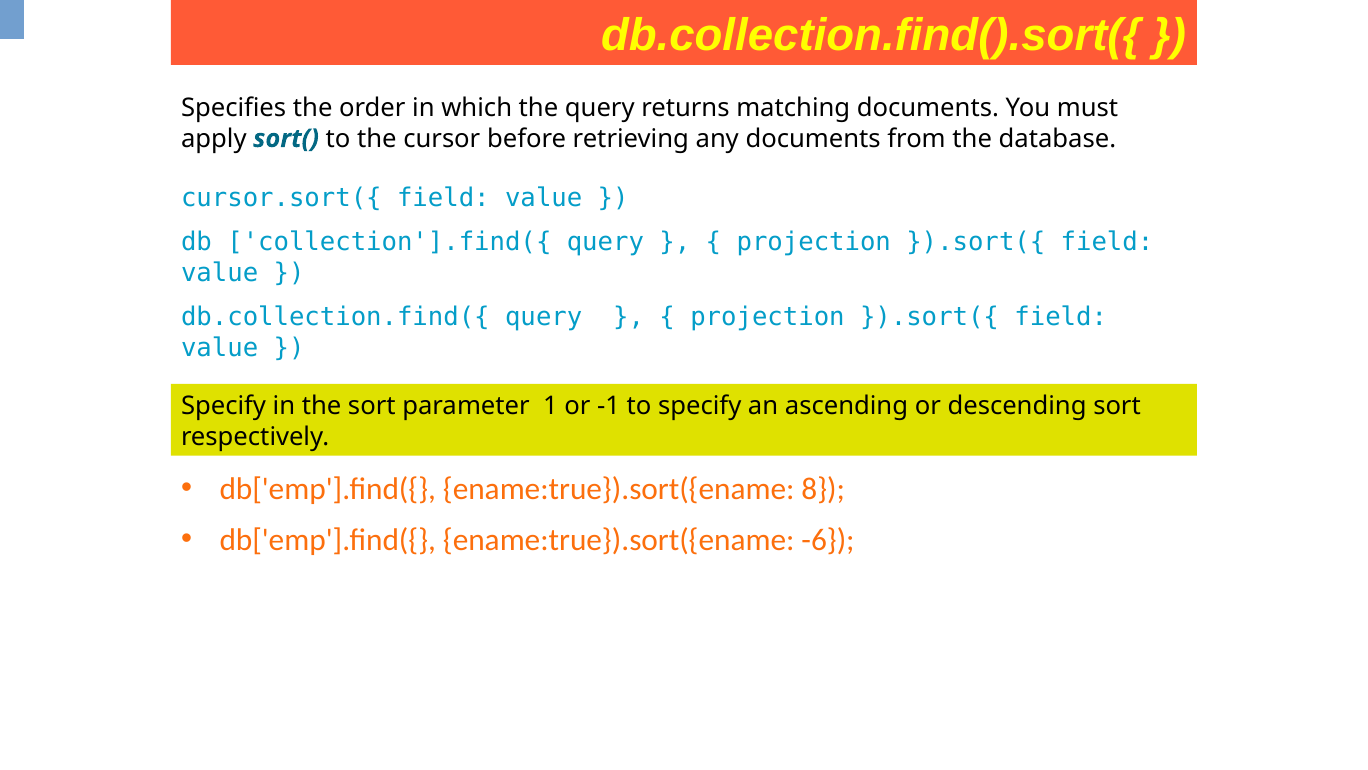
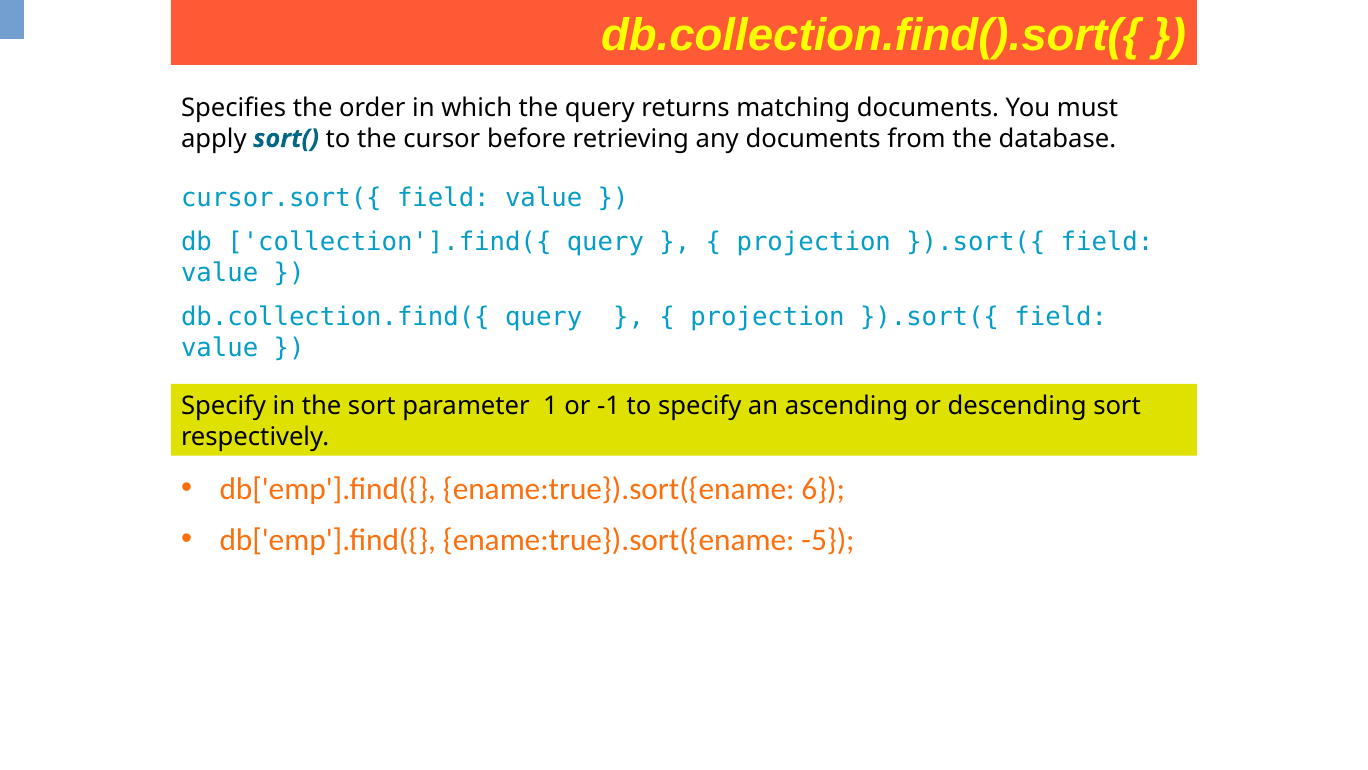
8: 8 -> 6
-6: -6 -> -5
